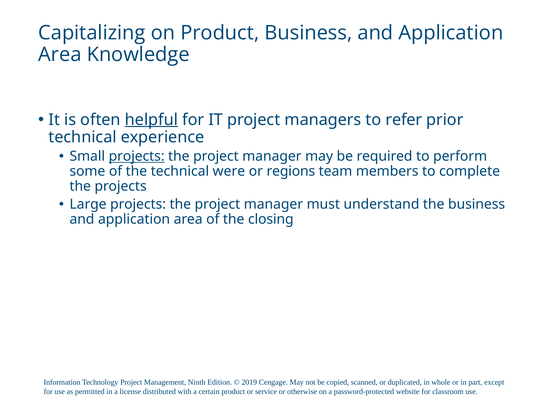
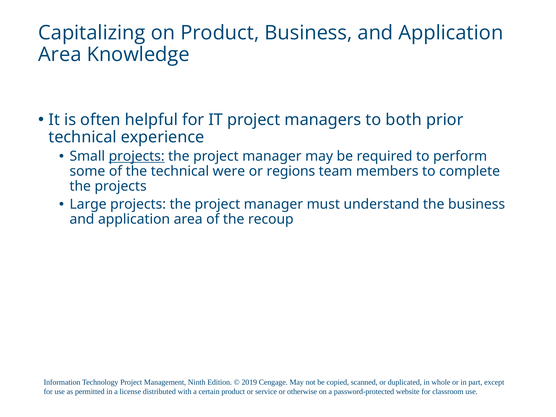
helpful underline: present -> none
refer: refer -> both
closing: closing -> recoup
